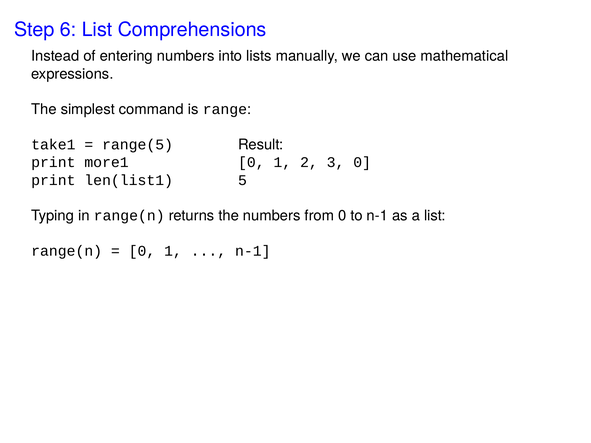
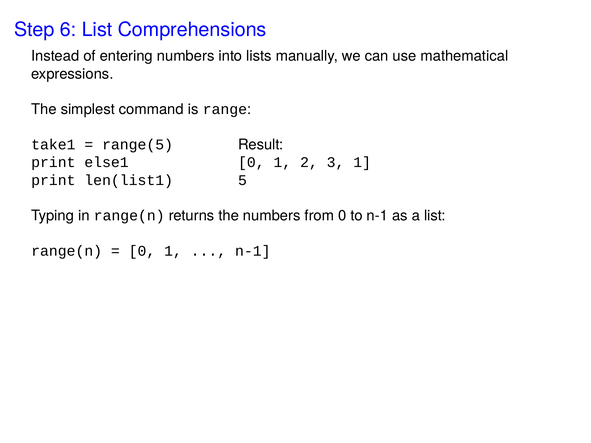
more1: more1 -> else1
3 0: 0 -> 1
